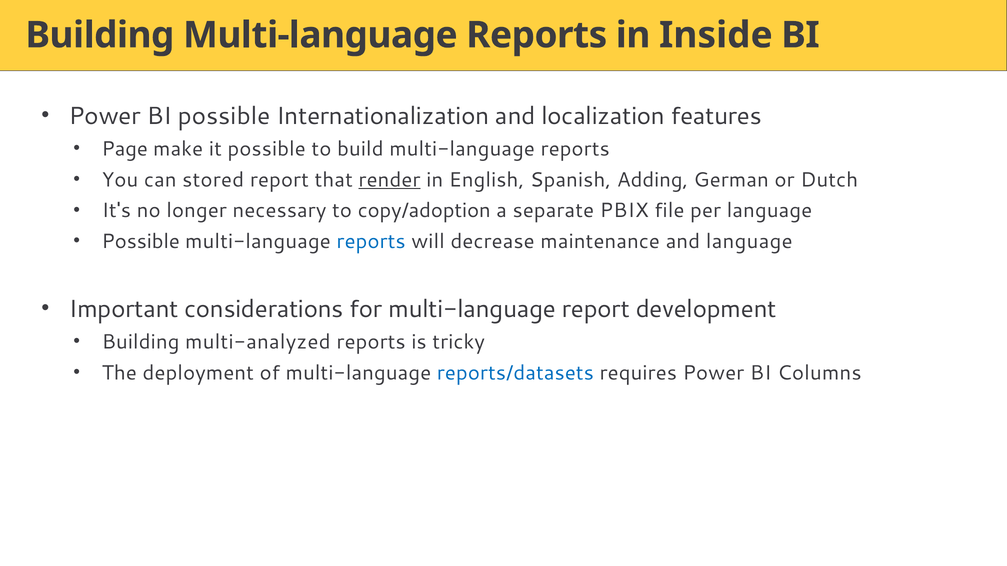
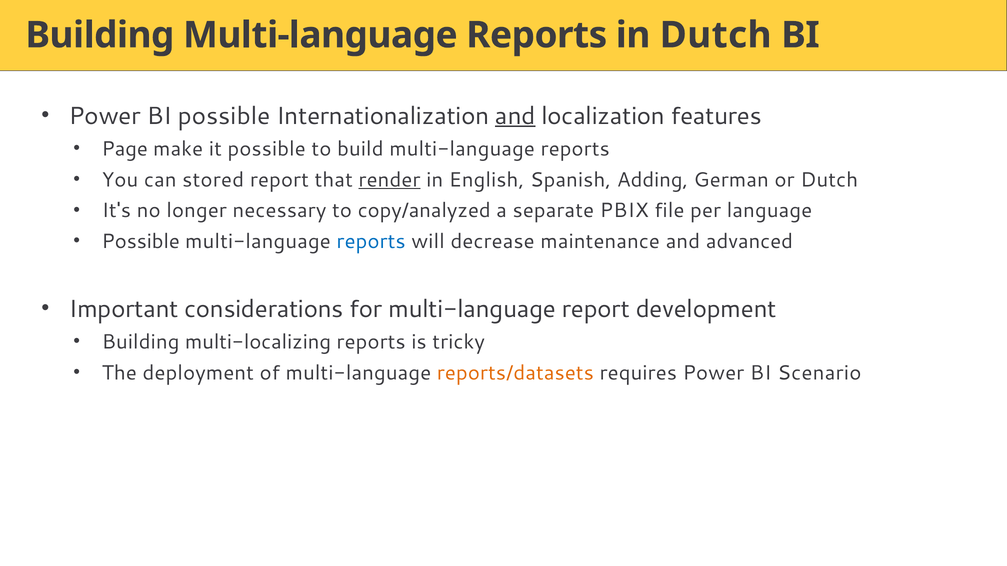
in Inside: Inside -> Dutch
and at (515, 116) underline: none -> present
copy/adoption: copy/adoption -> copy/analyzed
and language: language -> advanced
multi-analyzed: multi-analyzed -> multi-localizing
reports/datasets colour: blue -> orange
Columns: Columns -> Scenario
